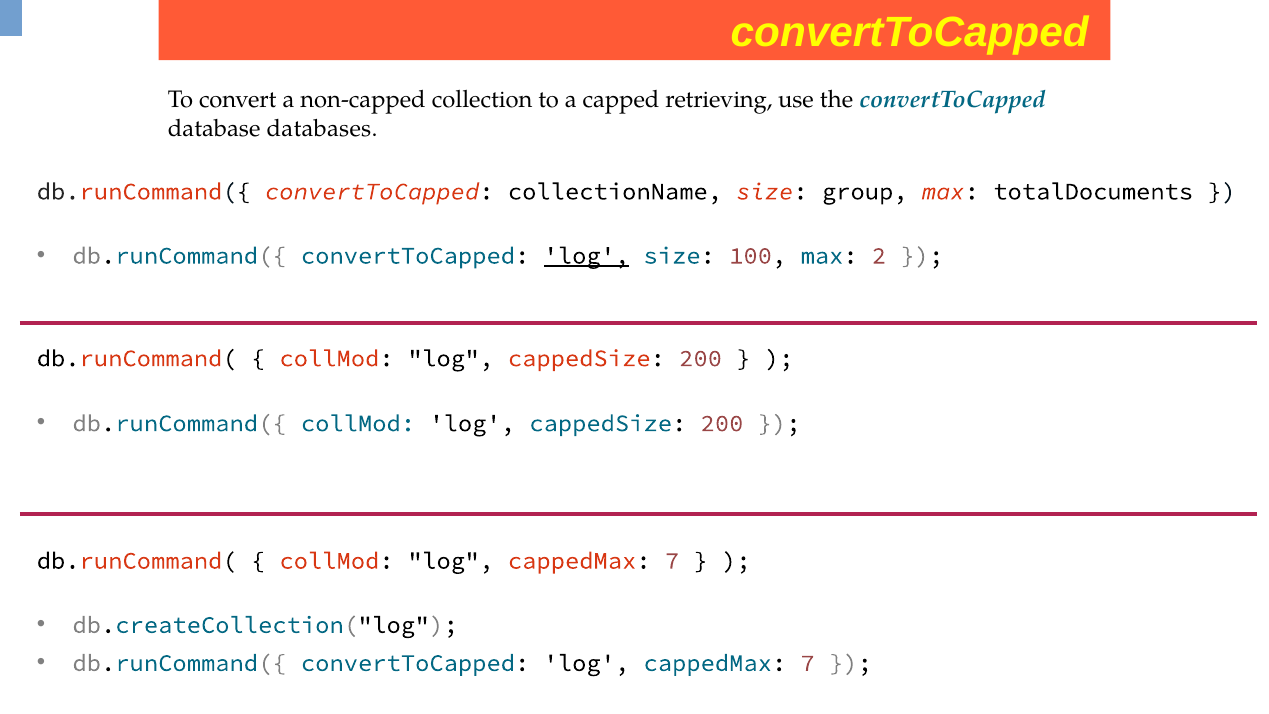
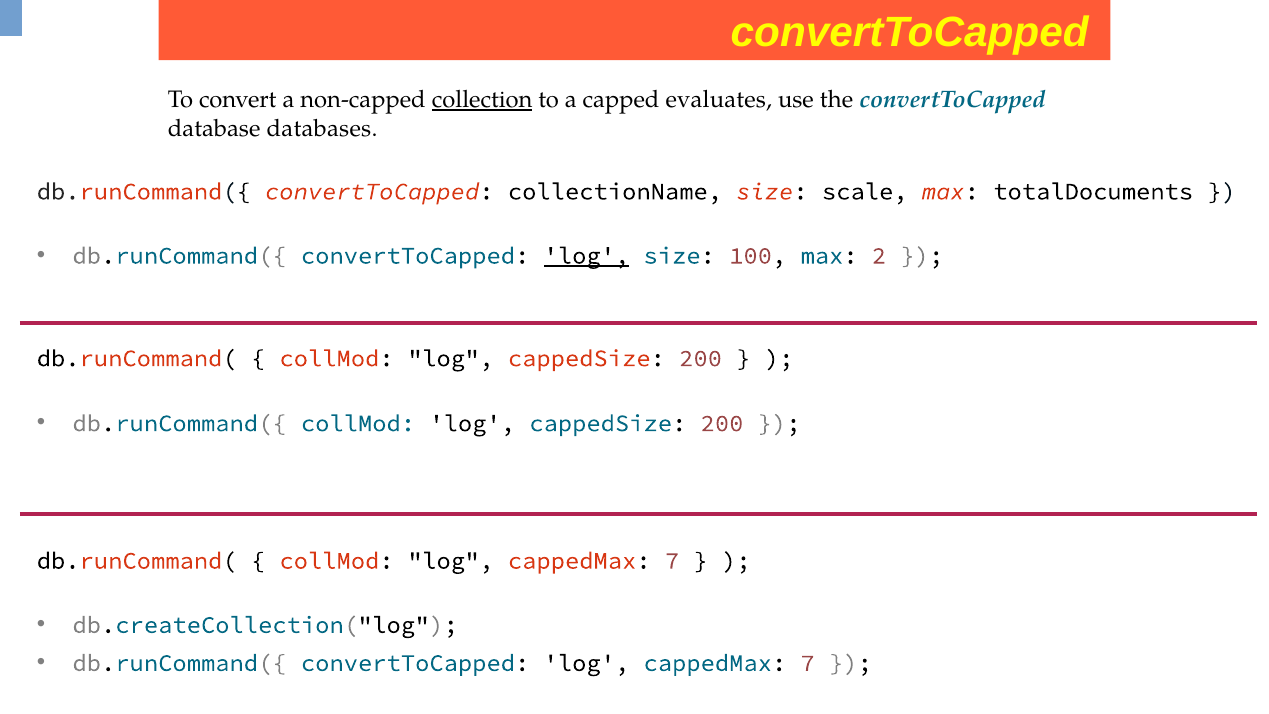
collection underline: none -> present
retrieving: retrieving -> evaluates
group: group -> scale
